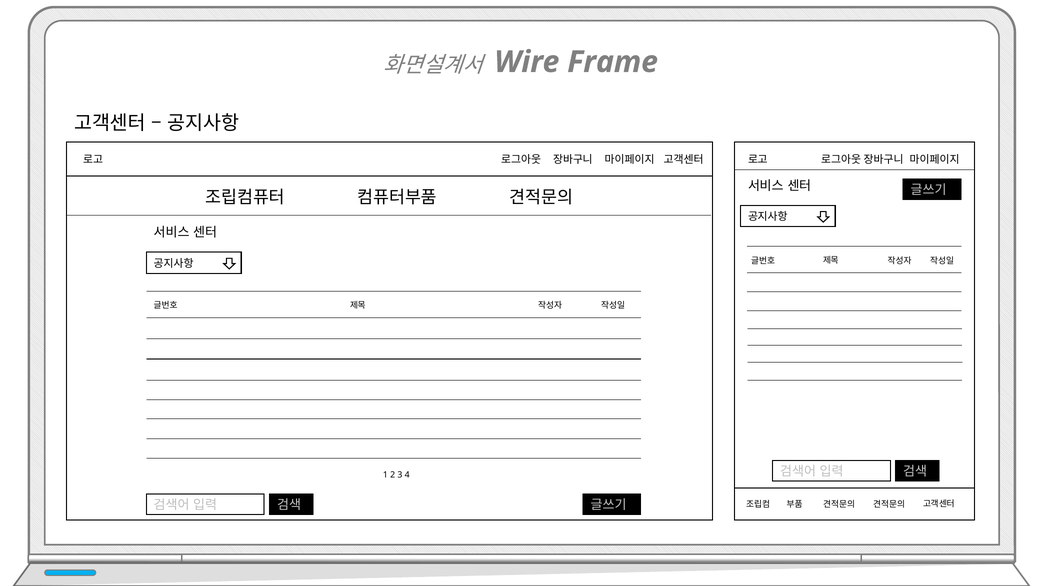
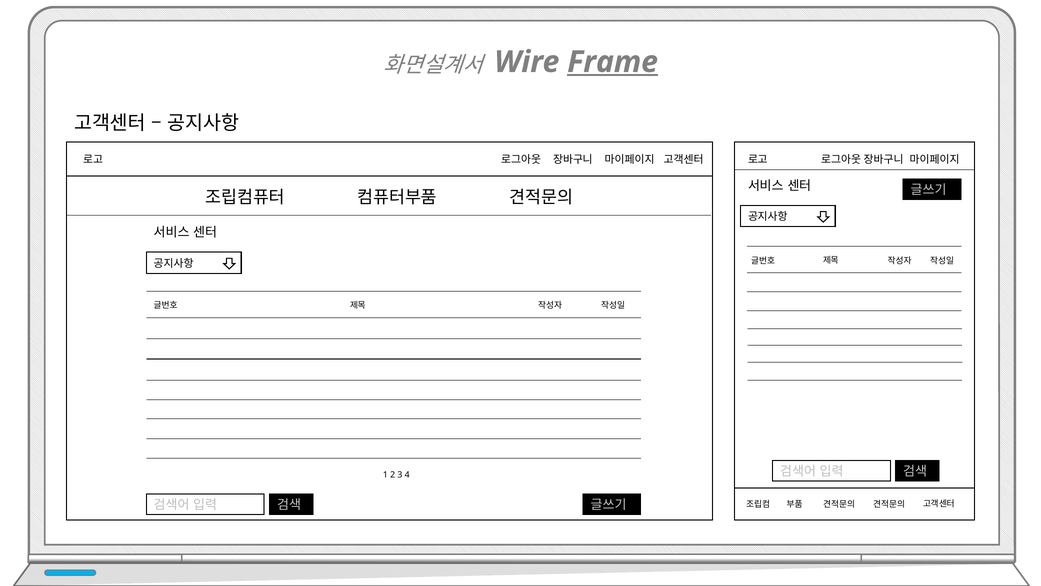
Frame underline: none -> present
